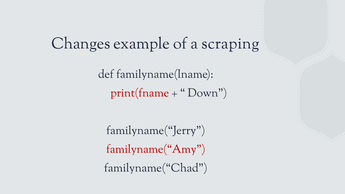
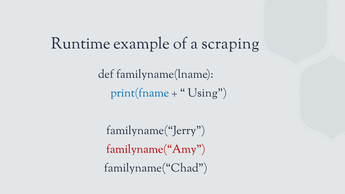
Changes: Changes -> Runtime
print(fname colour: red -> blue
Down: Down -> Using
